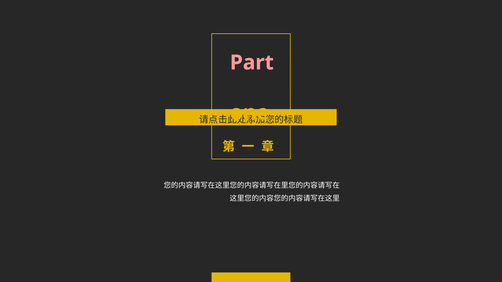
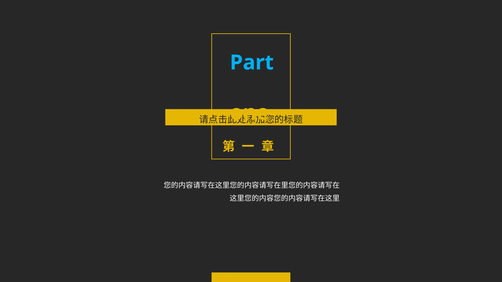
Part colour: pink -> light blue
